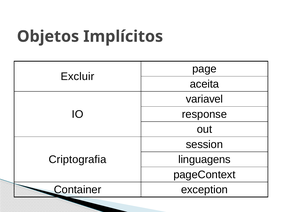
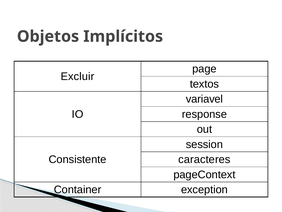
aceita: aceita -> textos
Criptografia: Criptografia -> Consistente
linguagens: linguagens -> caracteres
